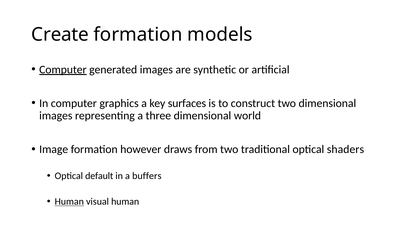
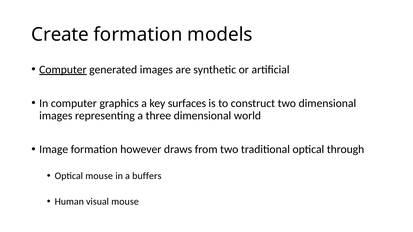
shaders: shaders -> through
Optical default: default -> mouse
Human at (69, 202) underline: present -> none
visual human: human -> mouse
